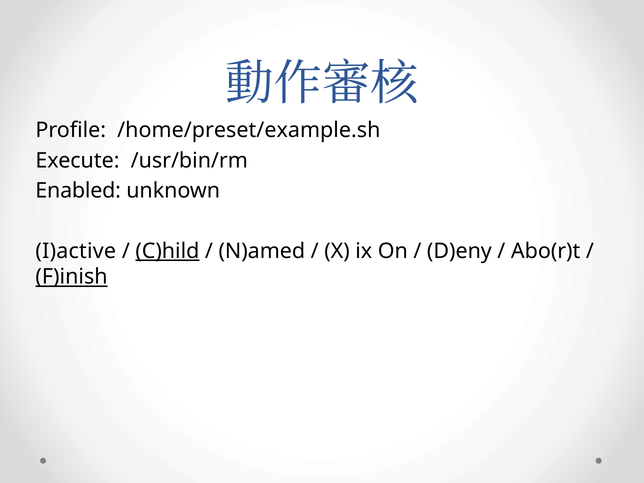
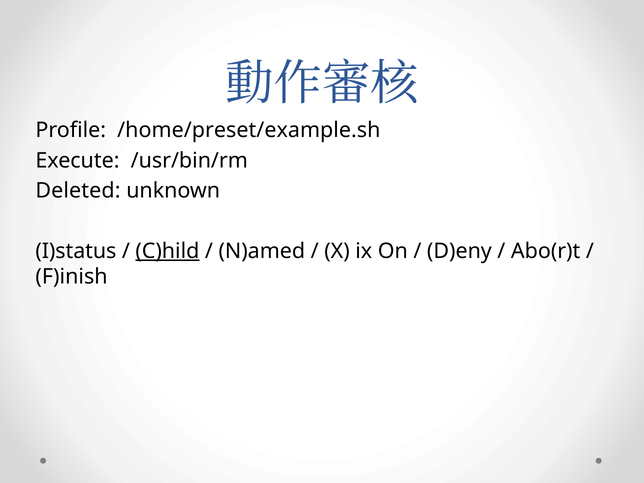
Enabled: Enabled -> Deleted
I)active: I)active -> I)status
F)inish underline: present -> none
